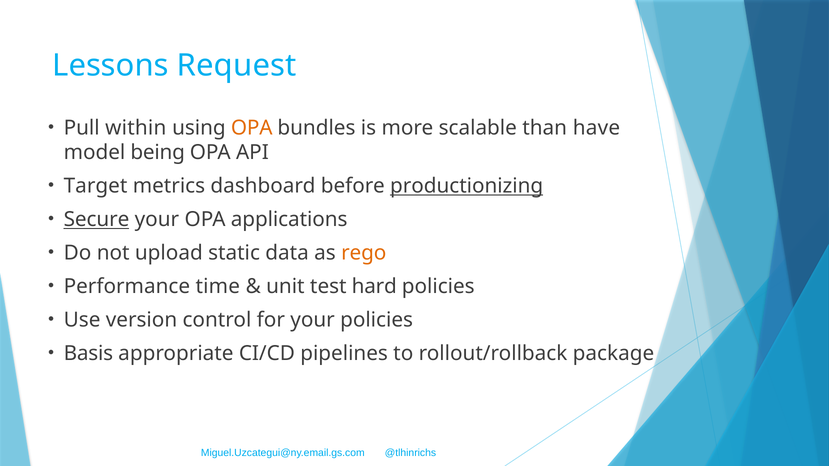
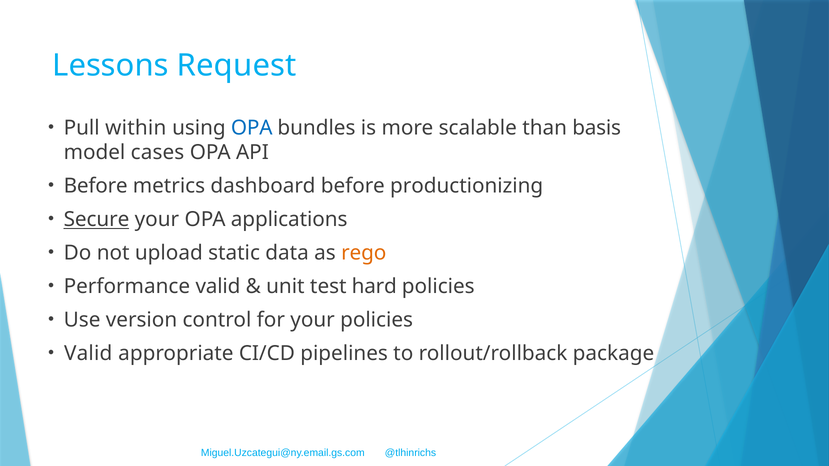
OPA at (252, 128) colour: orange -> blue
have: have -> basis
being: being -> cases
Target at (96, 186): Target -> Before
productionizing underline: present -> none
Performance time: time -> valid
Basis at (88, 354): Basis -> Valid
